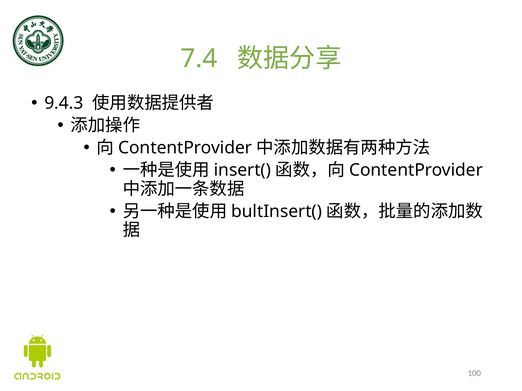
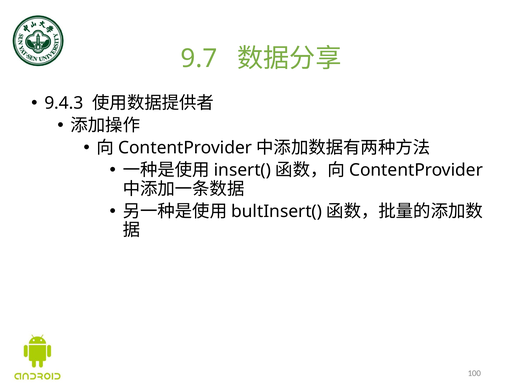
7.4: 7.4 -> 9.7
